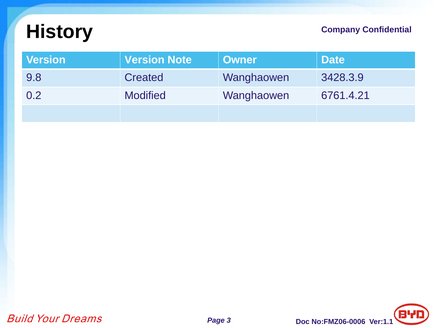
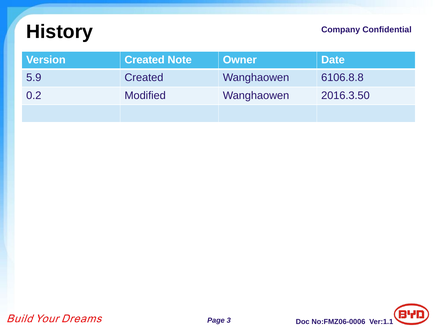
Version Version: Version -> Created
9.8: 9.8 -> 5.9
3428.3.9: 3428.3.9 -> 6106.8.8
6761.4.21: 6761.4.21 -> 2016.3.50
